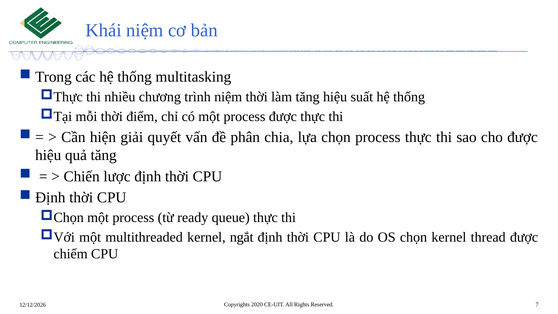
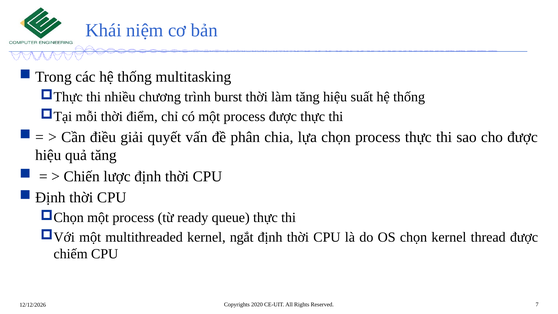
trình niệm: niệm -> burst
hiện: hiện -> điều
